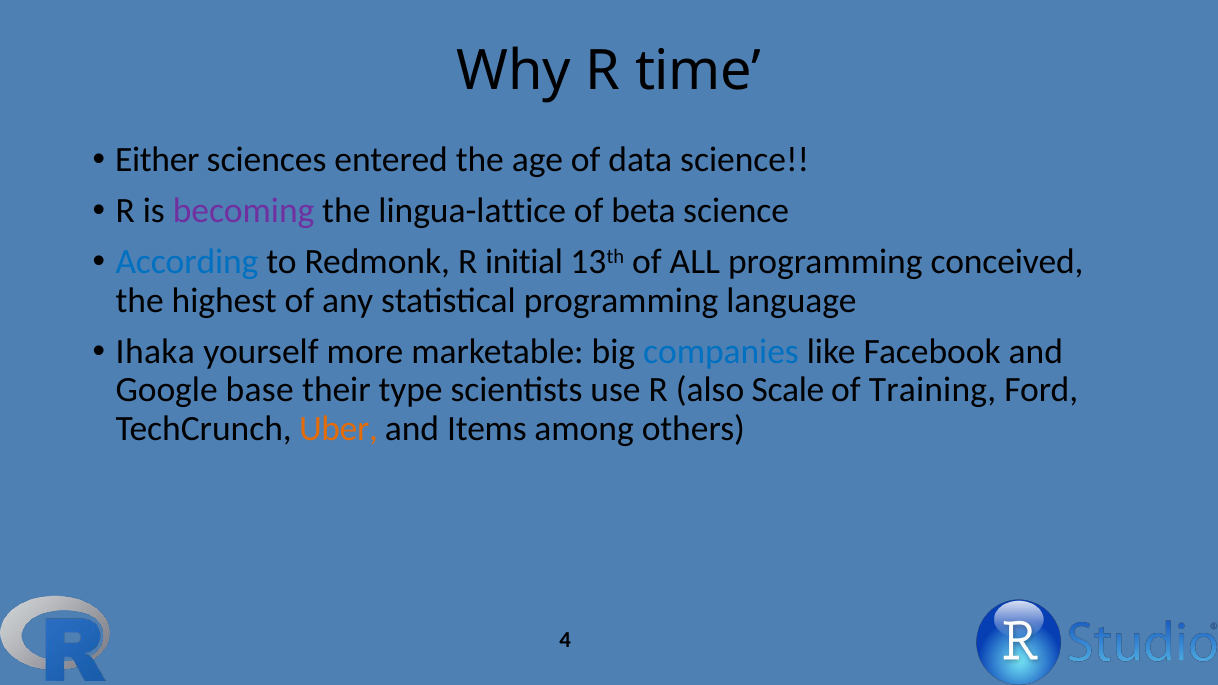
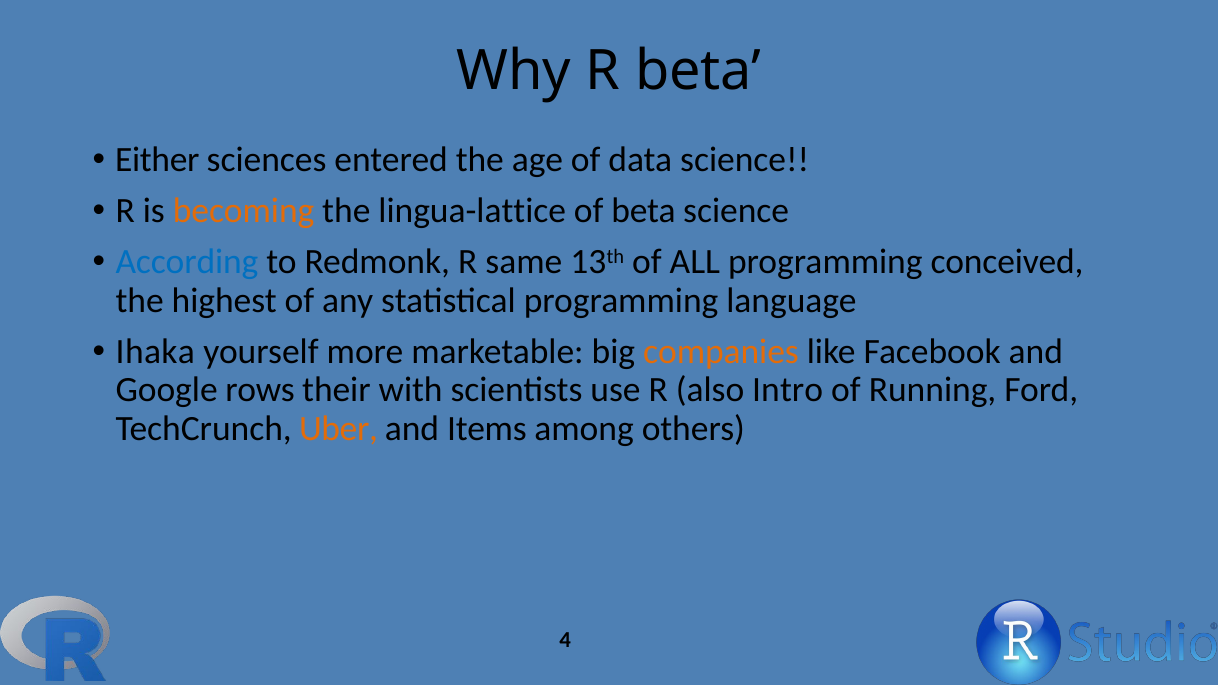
R time: time -> beta
becoming colour: purple -> orange
initial: initial -> same
companies colour: blue -> orange
base: base -> rows
type: type -> with
Scale: Scale -> Intro
Training: Training -> Running
